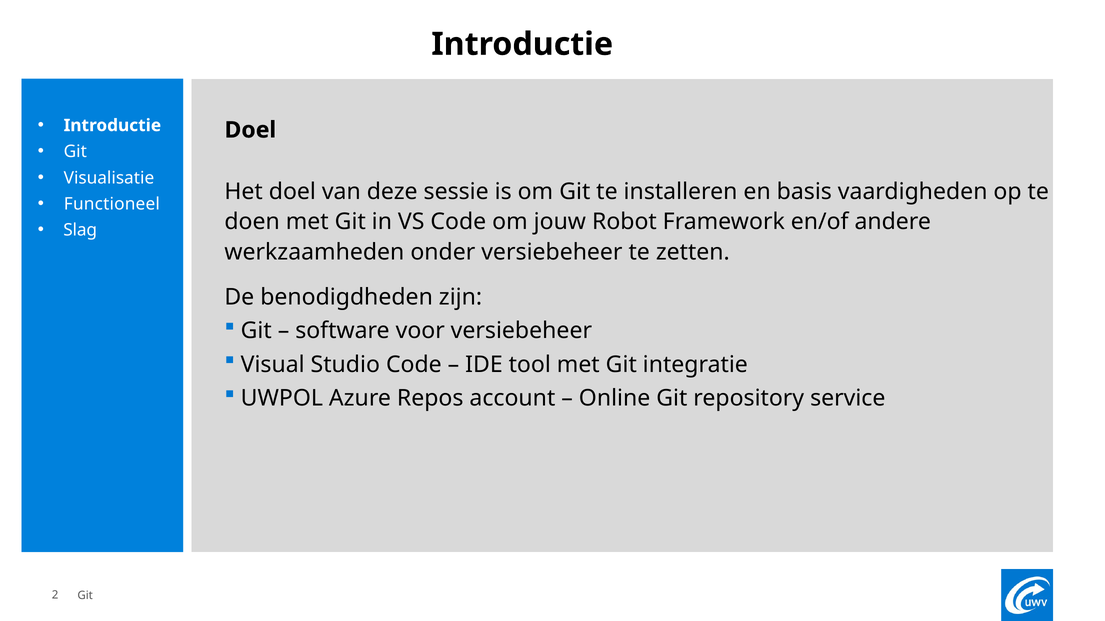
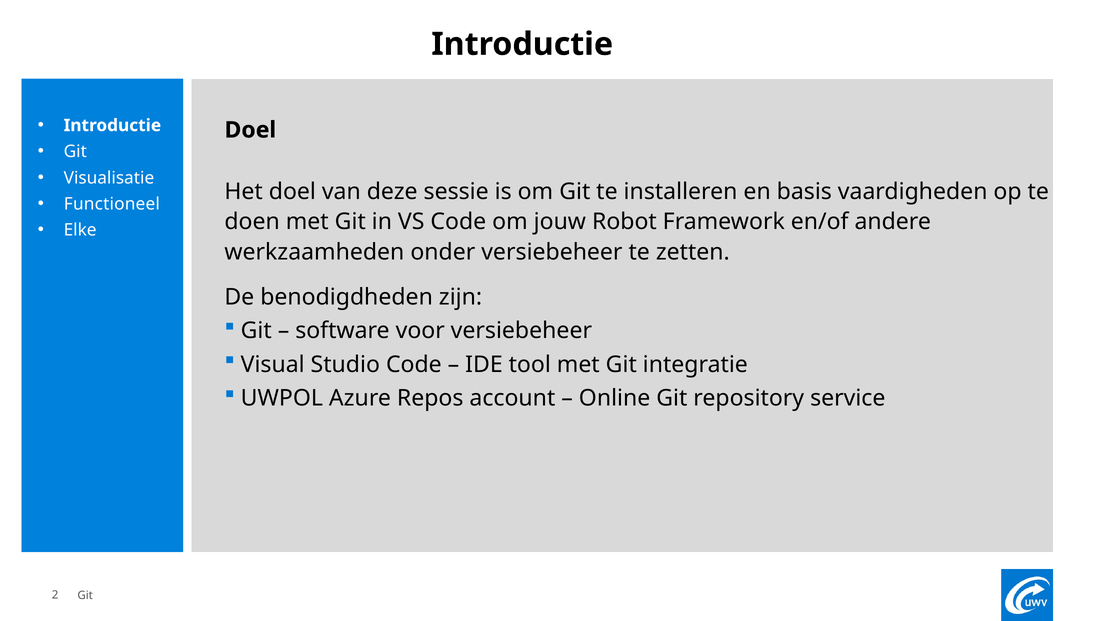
Slag: Slag -> Elke
